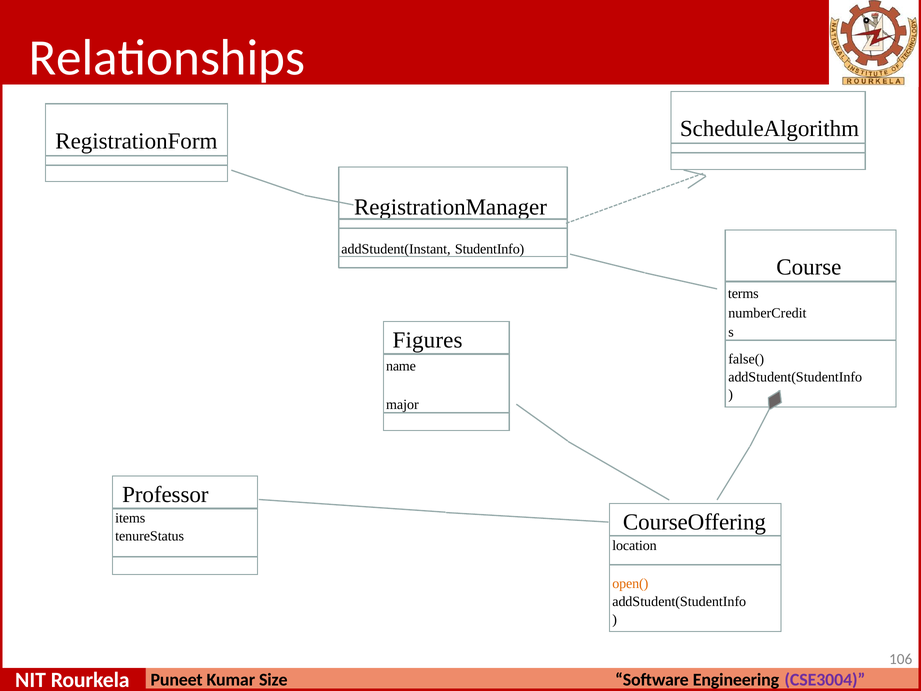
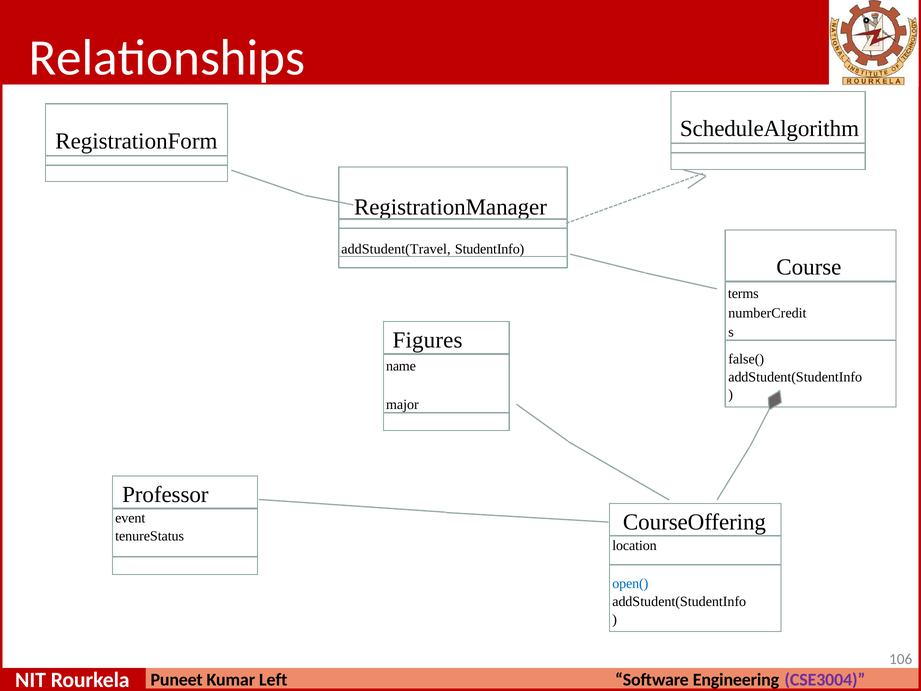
addStudent(Instant: addStudent(Instant -> addStudent(Travel
items: items -> event
open( colour: orange -> blue
Size: Size -> Left
